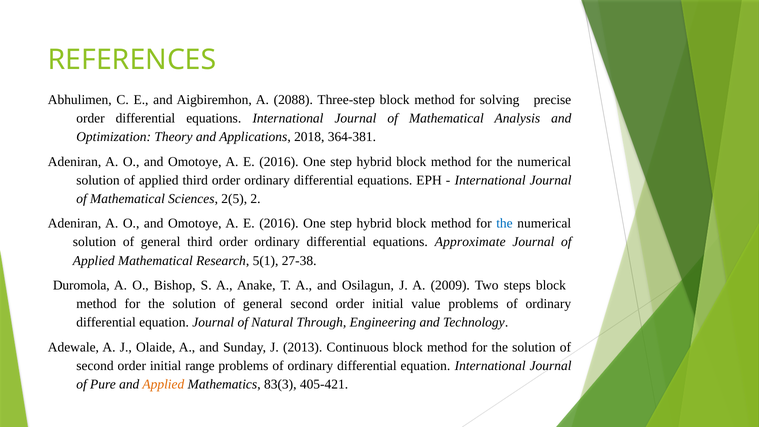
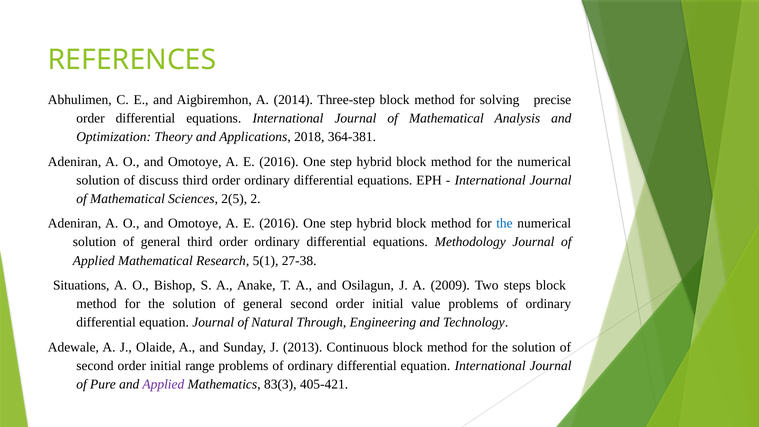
2088: 2088 -> 2014
solution of applied: applied -> discuss
Approximate: Approximate -> Methodology
Duromola: Duromola -> Situations
Applied at (163, 384) colour: orange -> purple
